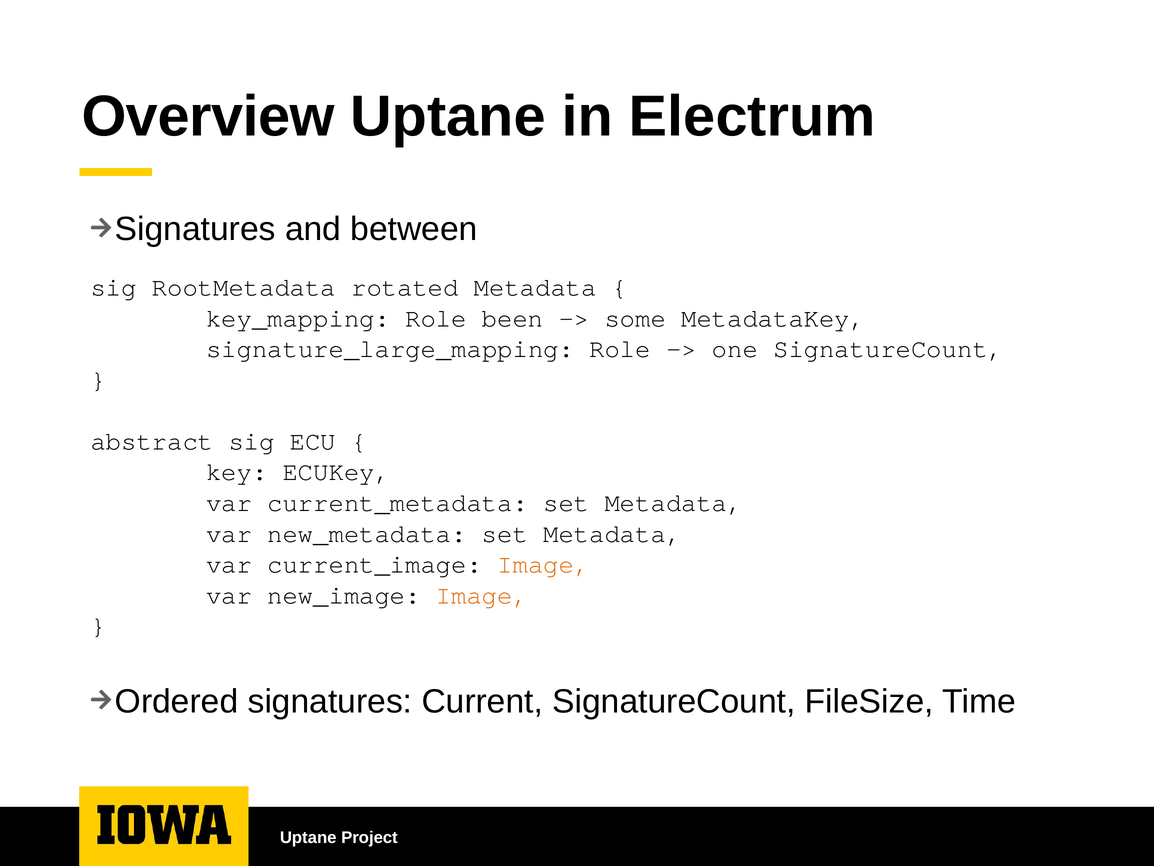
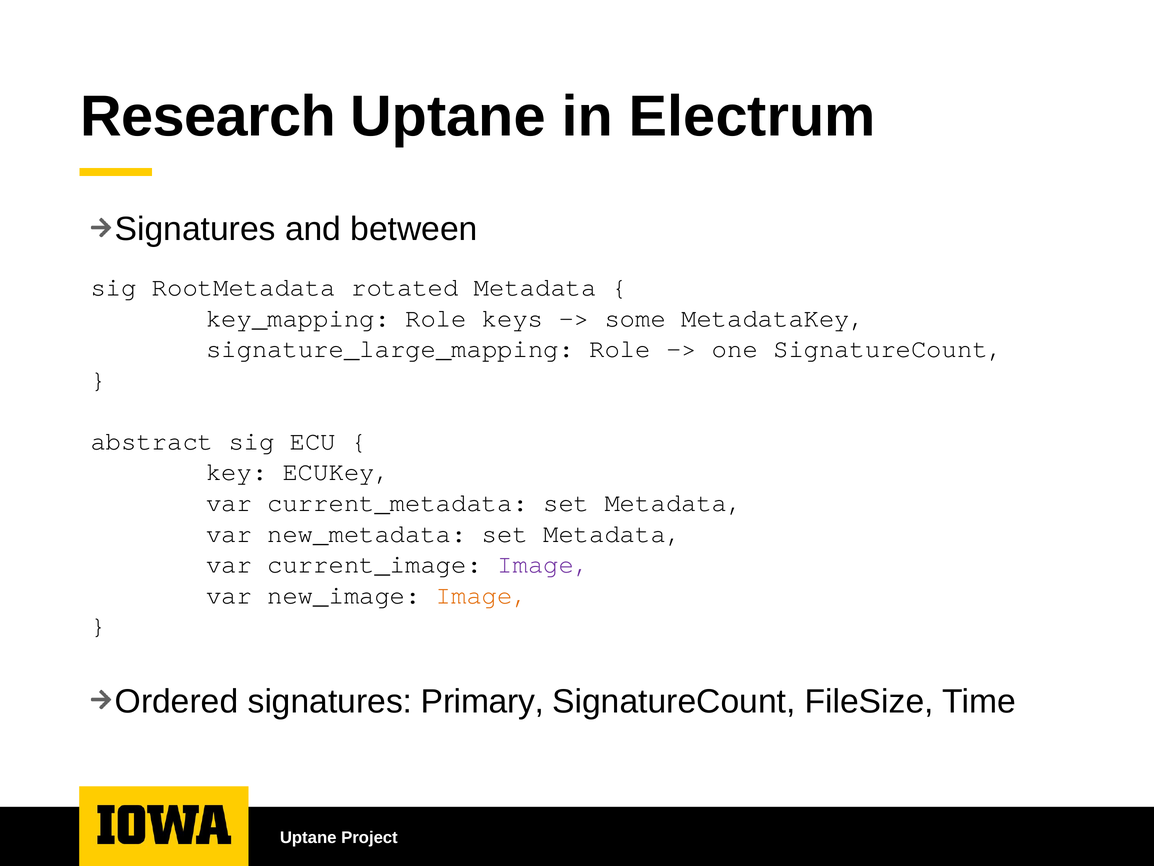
Overview: Overview -> Research
been: been -> keys
Image at (543, 564) colour: orange -> purple
Current: Current -> Primary
